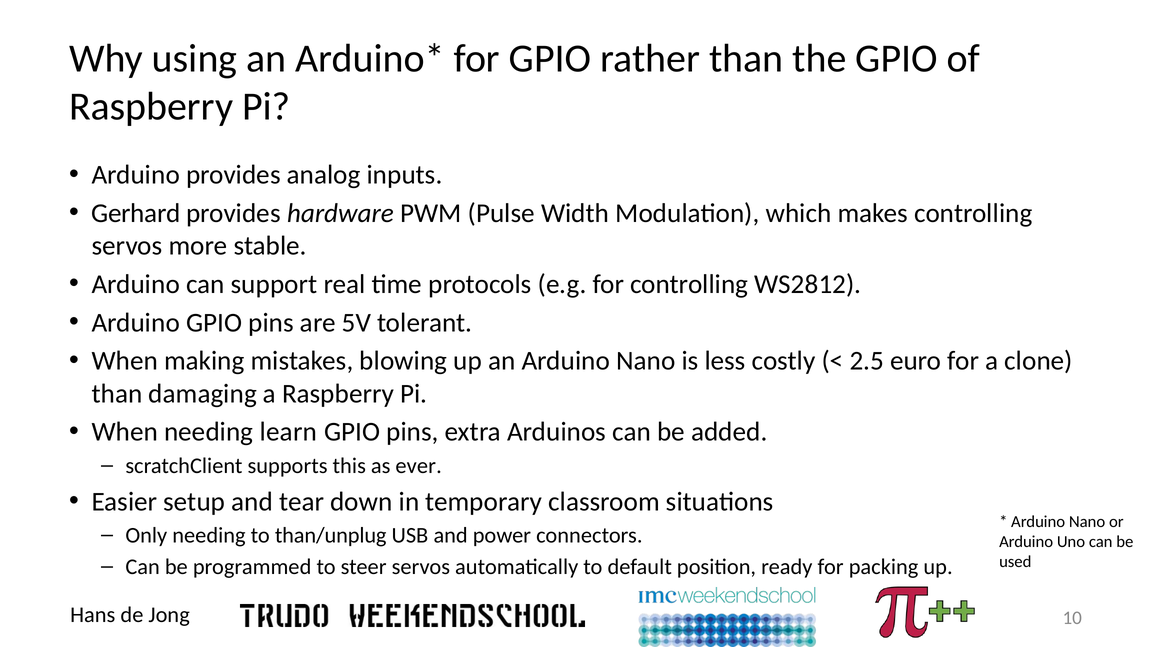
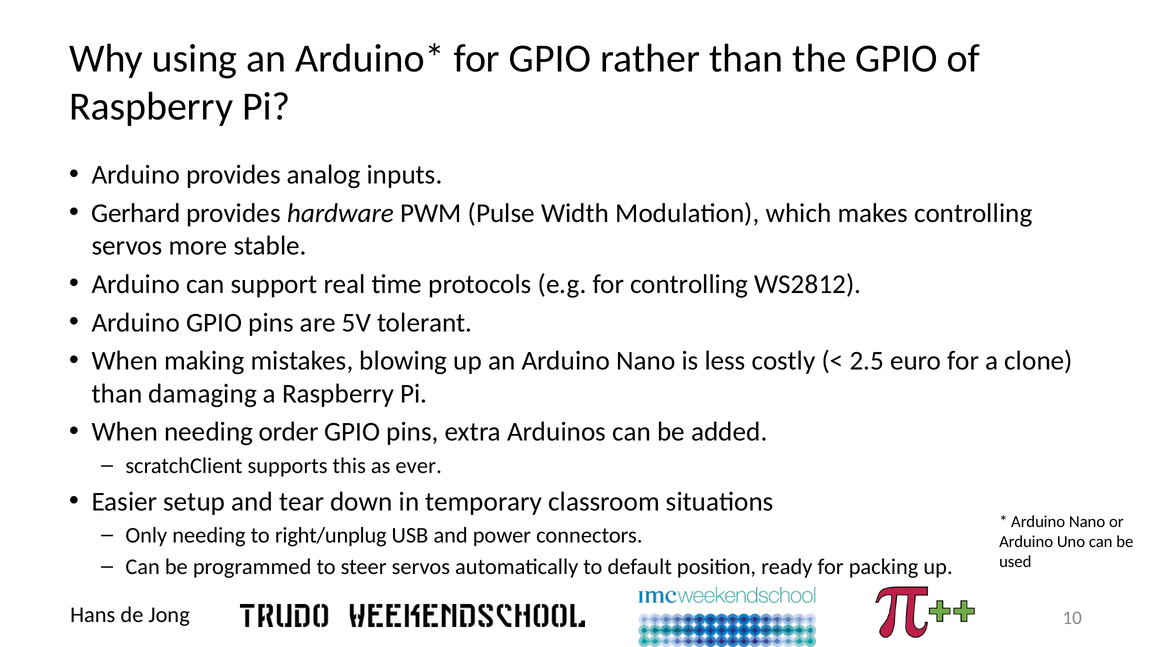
learn: learn -> order
than/unplug: than/unplug -> right/unplug
